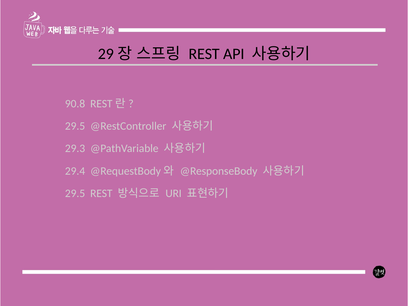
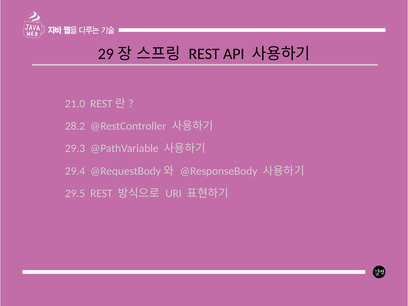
90.8: 90.8 -> 21.0
29.5 at (75, 126): 29.5 -> 28.2
